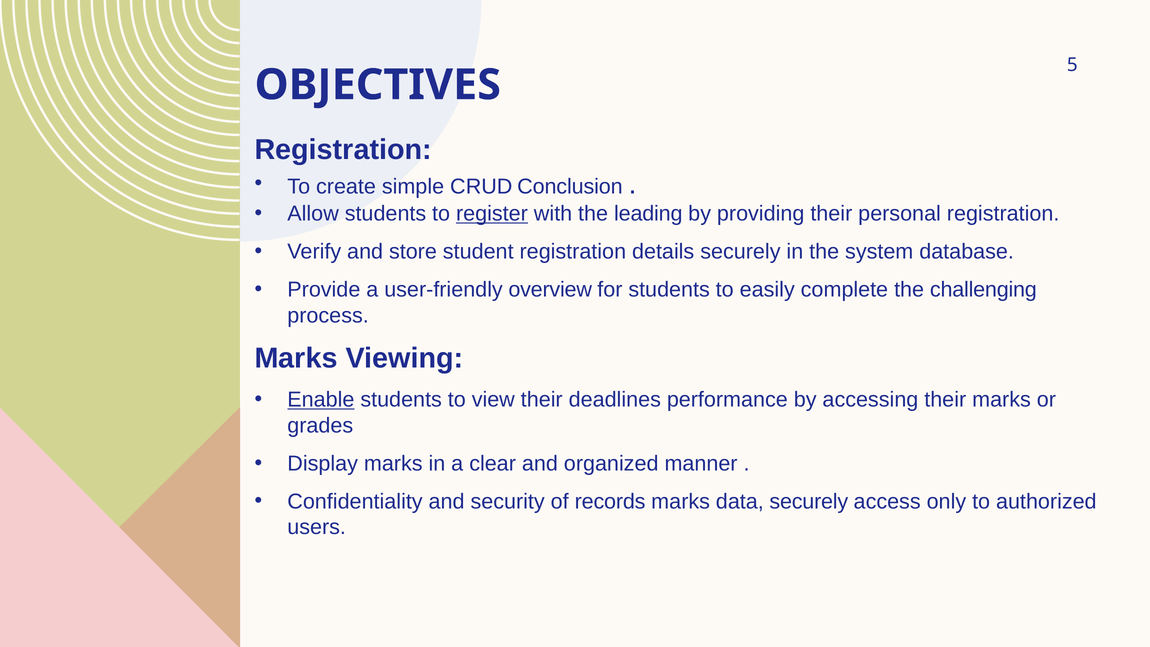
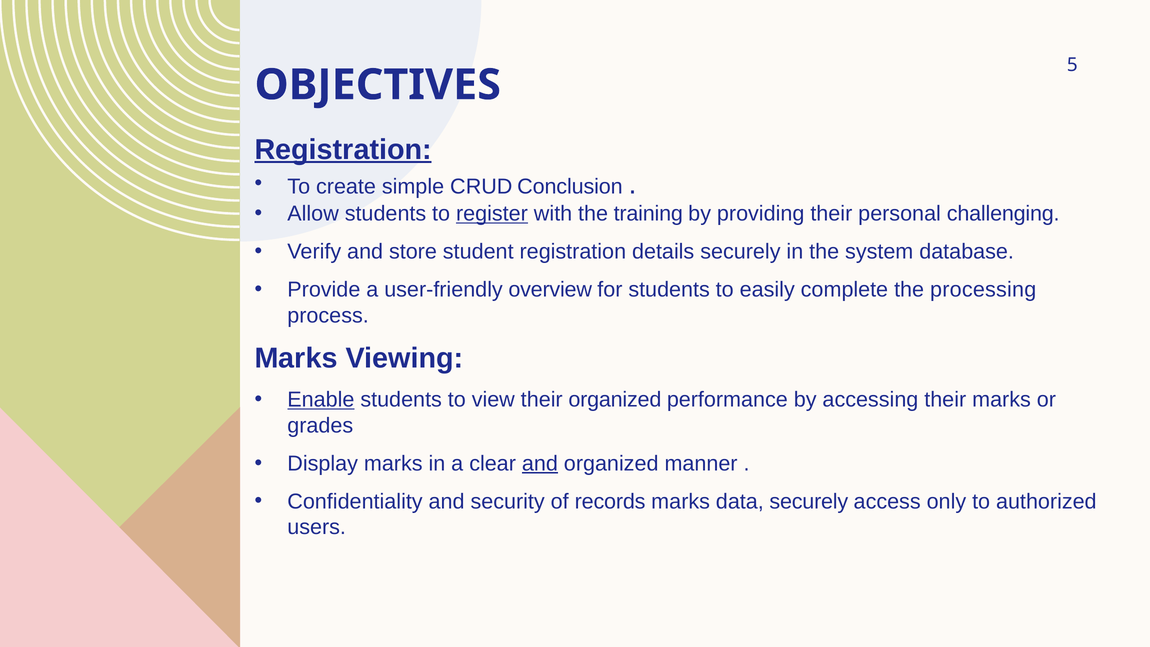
Registration at (343, 150) underline: none -> present
leading: leading -> training
personal registration: registration -> challenging
challenging: challenging -> processing
their deadlines: deadlines -> organized
and at (540, 463) underline: none -> present
